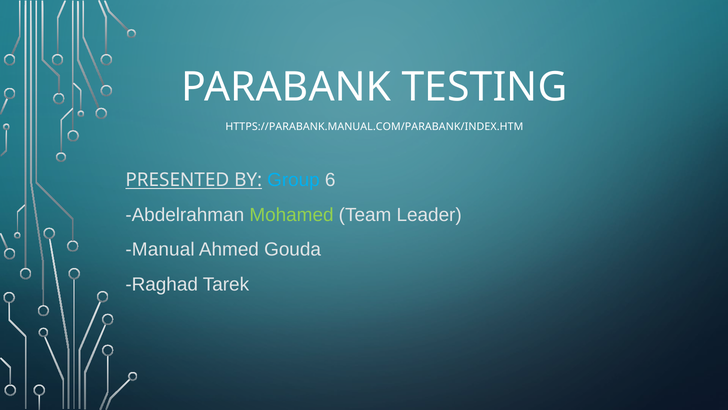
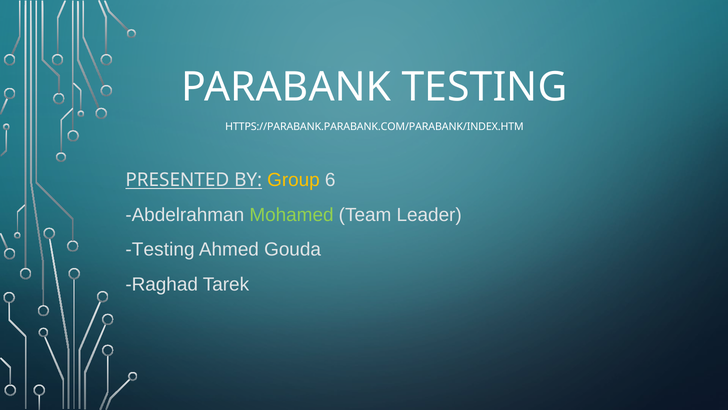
HTTPS://PARABANK.MANUAL.COM/PARABANK/INDEX.HTM: HTTPS://PARABANK.MANUAL.COM/PARABANK/INDEX.HTM -> HTTPS://PARABANK.PARABANK.COM/PARABANK/INDEX.HTM
Group colour: light blue -> yellow
Manual at (160, 249): Manual -> Testing
